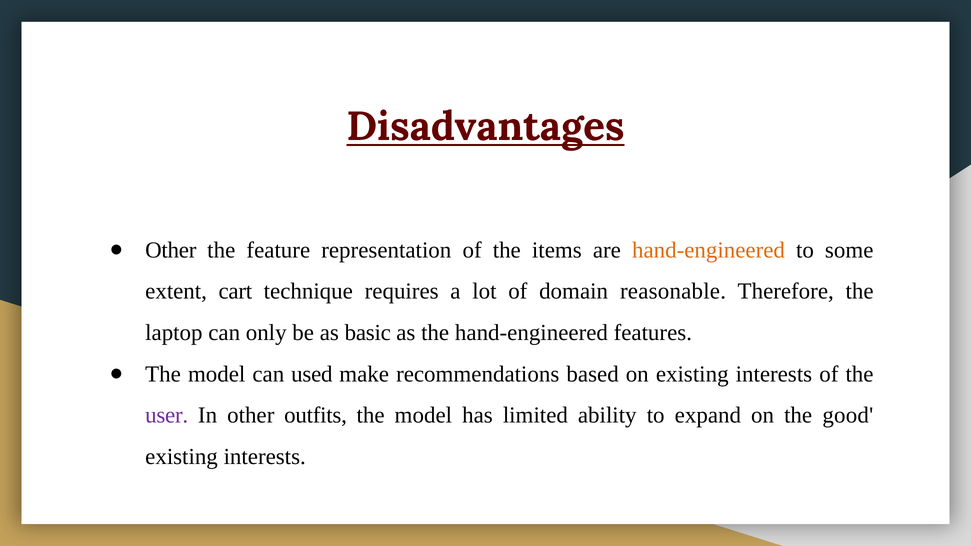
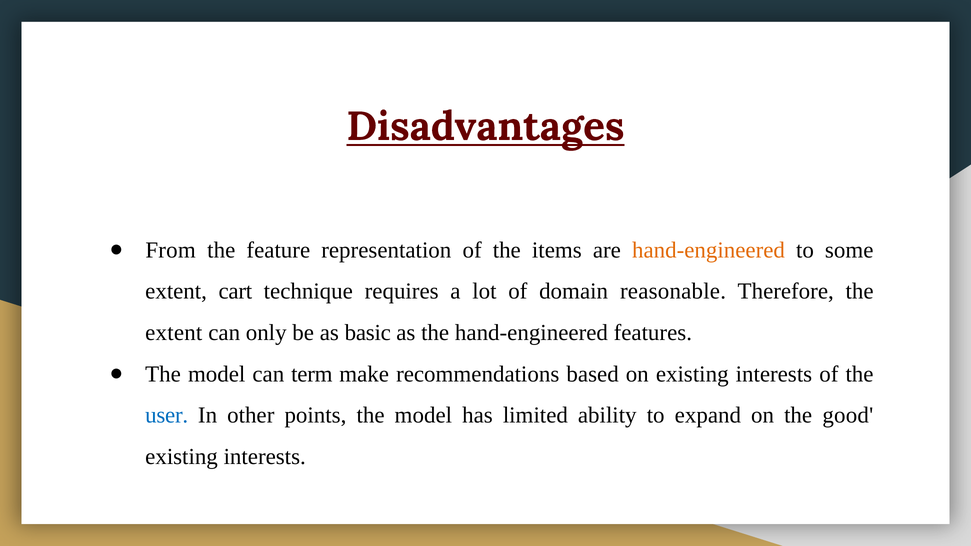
Other at (171, 250): Other -> From
laptop at (174, 333): laptop -> extent
used: used -> term
user colour: purple -> blue
outfits: outfits -> points
